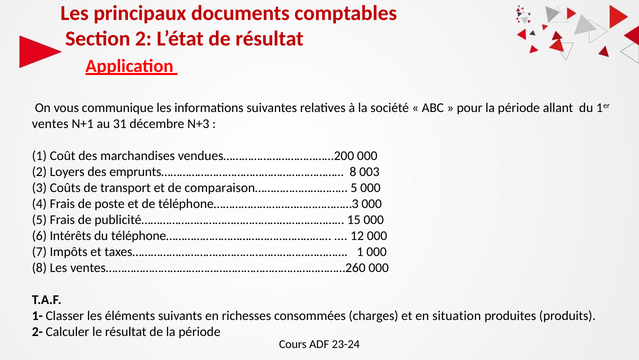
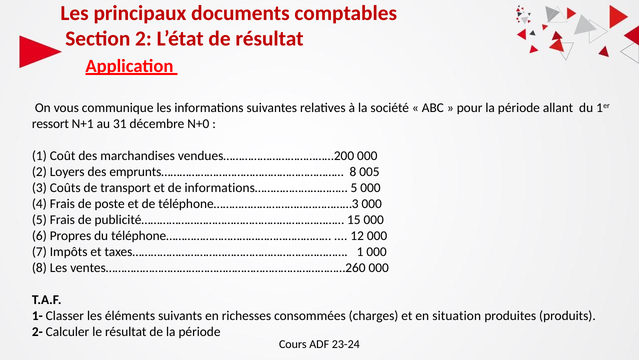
ventes: ventes -> ressort
N+3: N+3 -> N+0
003: 003 -> 005
comparaison…………………………: comparaison………………………… -> informations…………………………
Intérêts: Intérêts -> Propres
